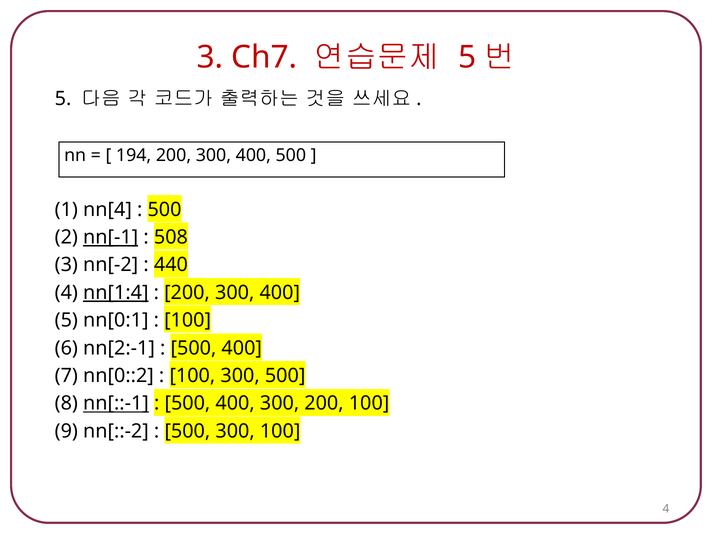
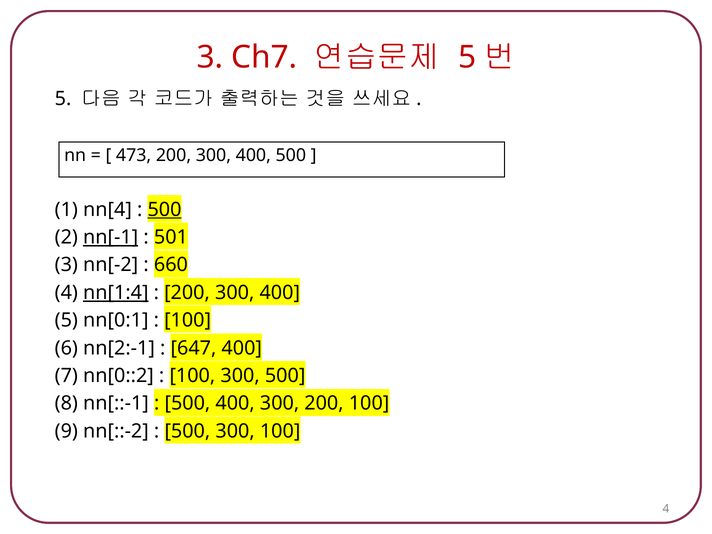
194: 194 -> 473
500 at (165, 210) underline: none -> present
508: 508 -> 501
440: 440 -> 660
500 at (193, 348): 500 -> 647
nn[::-1 underline: present -> none
